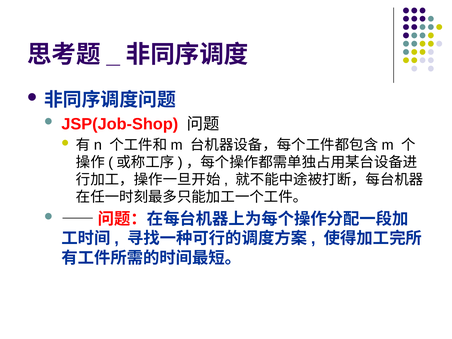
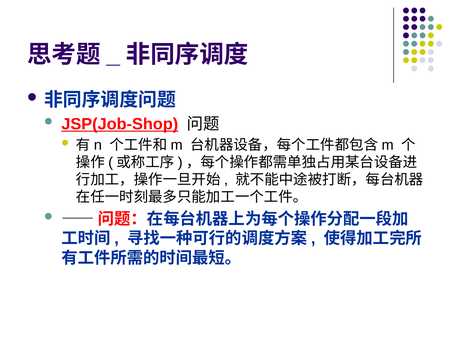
JSP(Job-Shop underline: none -> present
